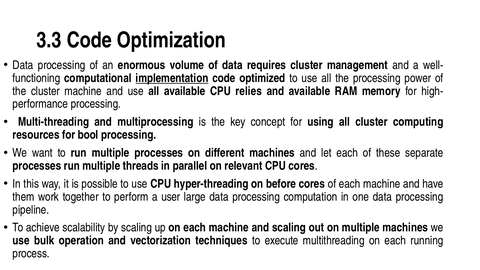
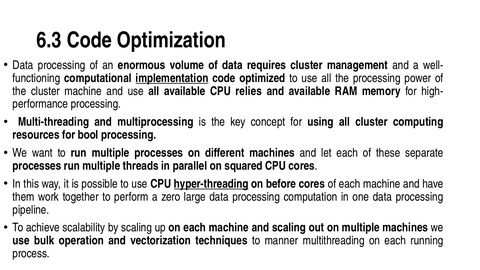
3.3: 3.3 -> 6.3
relevant: relevant -> squared
hyper-threading underline: none -> present
user: user -> zero
execute: execute -> manner
